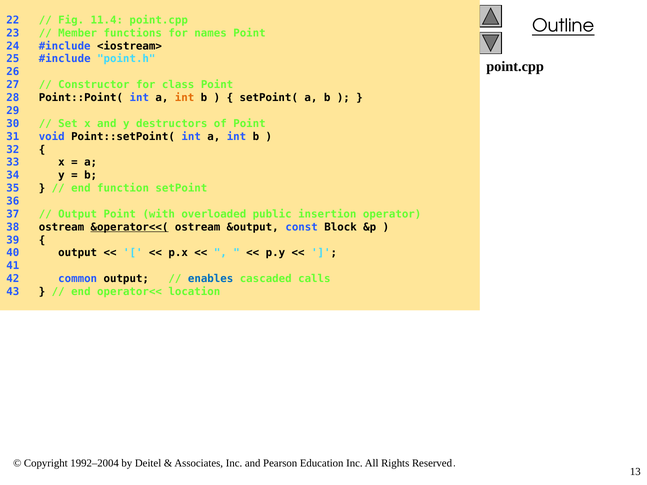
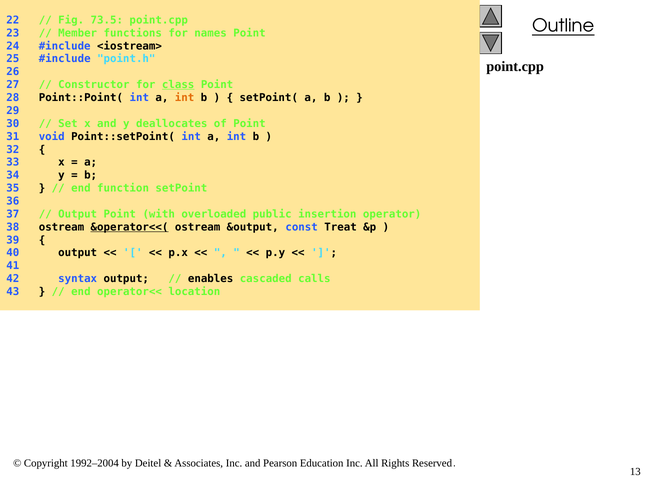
11.4: 11.4 -> 73.5
class underline: none -> present
destructors: destructors -> deallocates
Block: Block -> Treat
common: common -> syntax
enables colour: blue -> black
